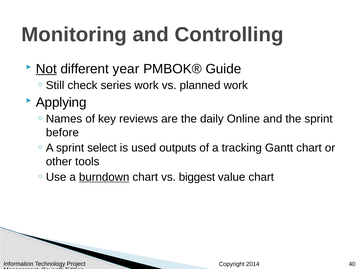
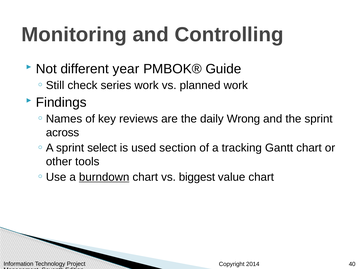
Not underline: present -> none
Applying: Applying -> Findings
Online: Online -> Wrong
before: before -> across
outputs: outputs -> section
